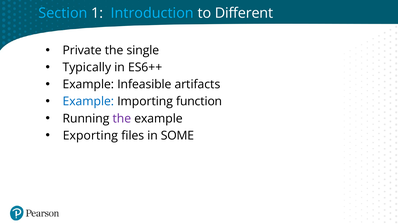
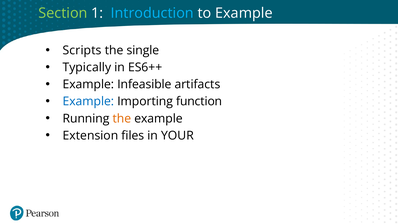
Section colour: light blue -> light green
Different at (244, 13): Different -> Example
Private: Private -> Scripts
the at (122, 118) colour: purple -> orange
Exporting: Exporting -> Extension
SOME: SOME -> YOUR
